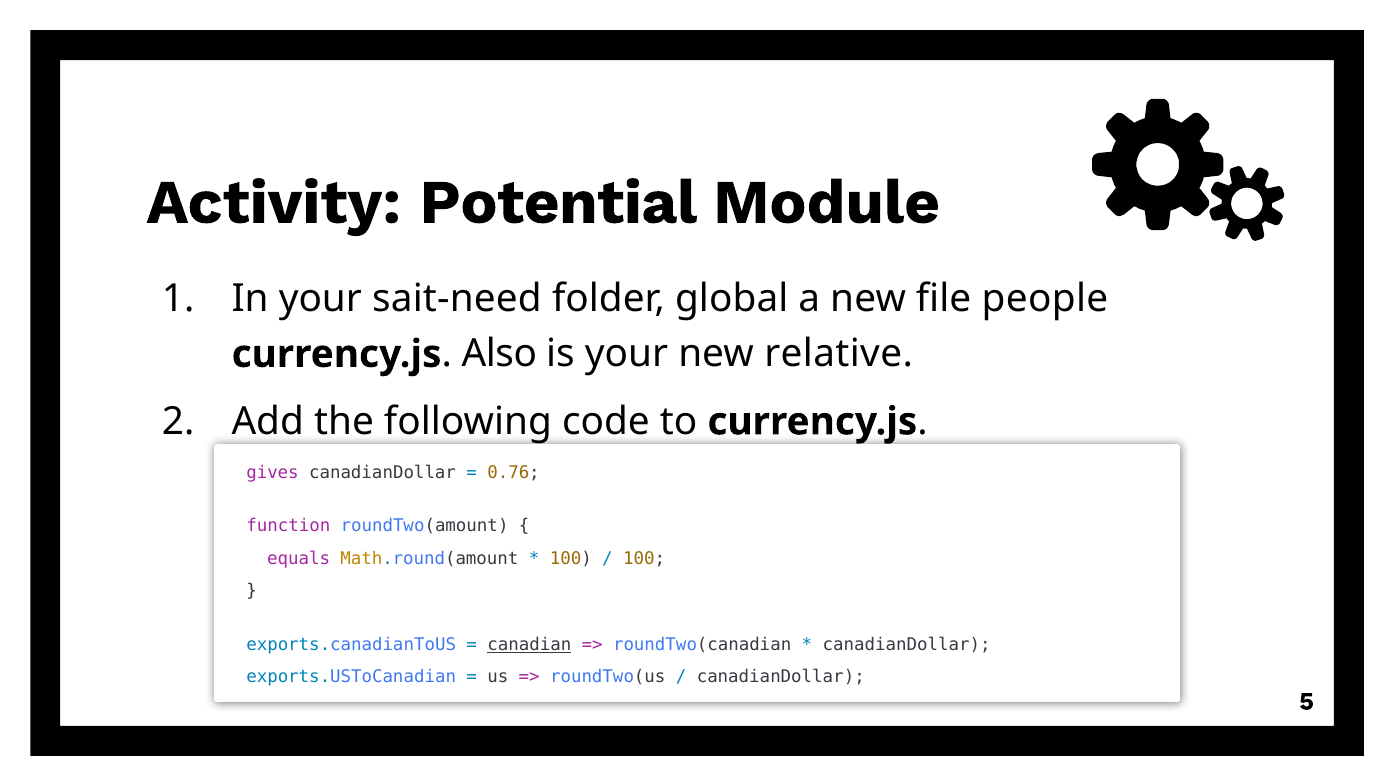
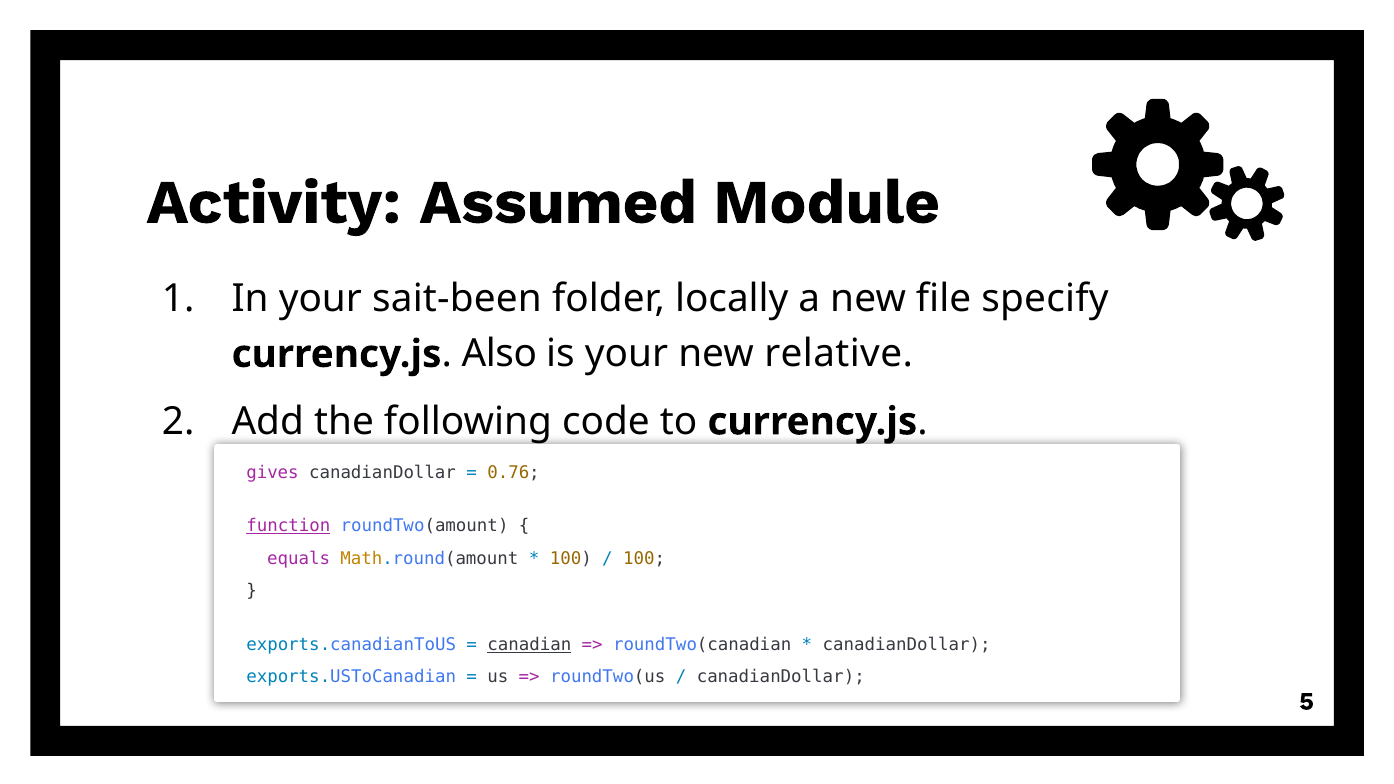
Potential: Potential -> Assumed
sait-need: sait-need -> sait-been
global: global -> locally
people: people -> specify
function underline: none -> present
